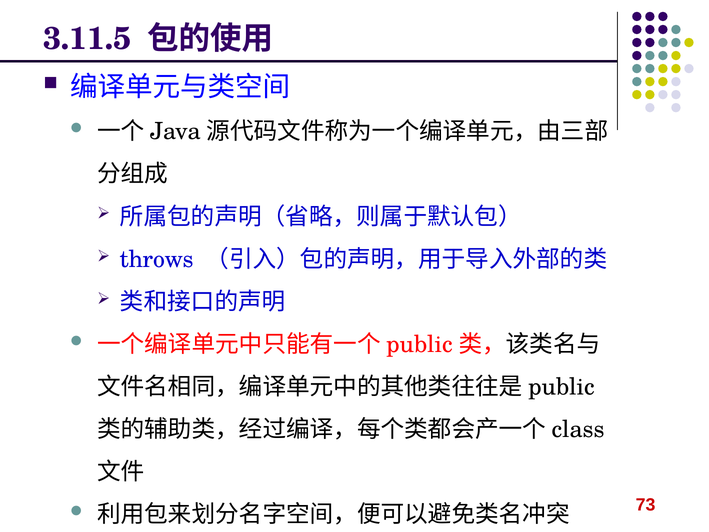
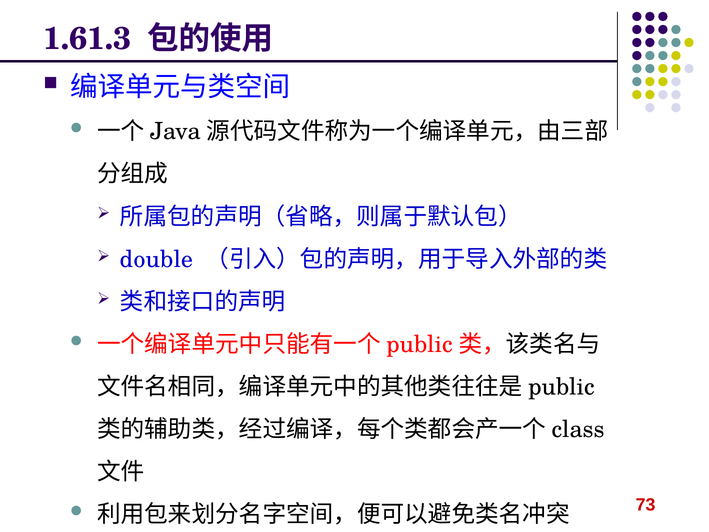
3.11.5: 3.11.5 -> 1.61.3
throws: throws -> double
